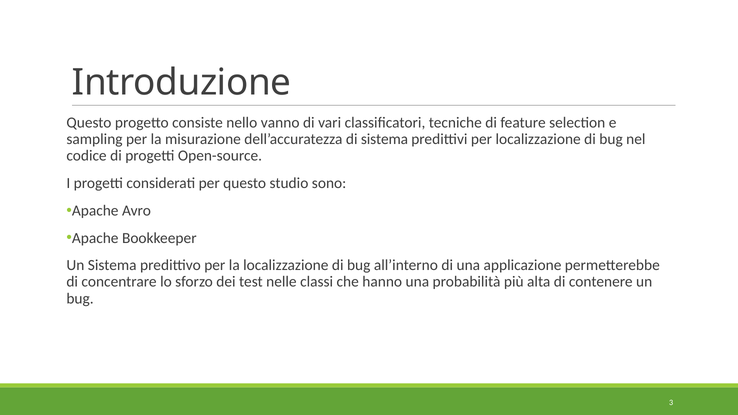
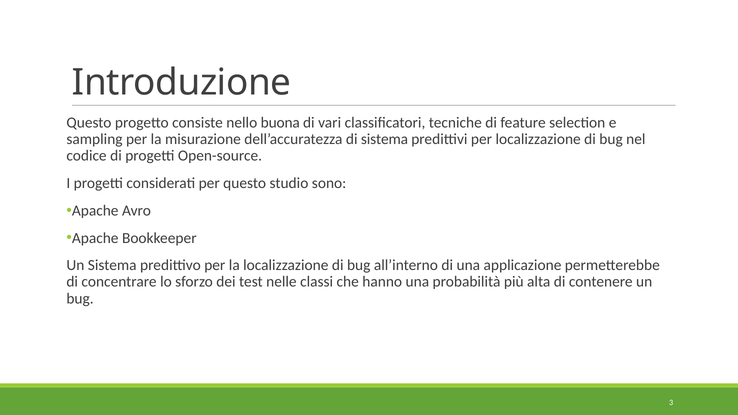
vanno: vanno -> buona
